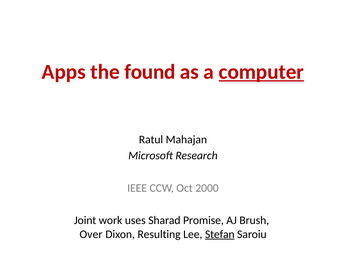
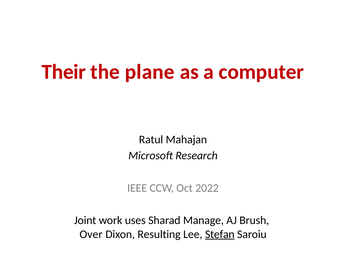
Apps: Apps -> Their
found: found -> plane
computer underline: present -> none
2000: 2000 -> 2022
Promise: Promise -> Manage
